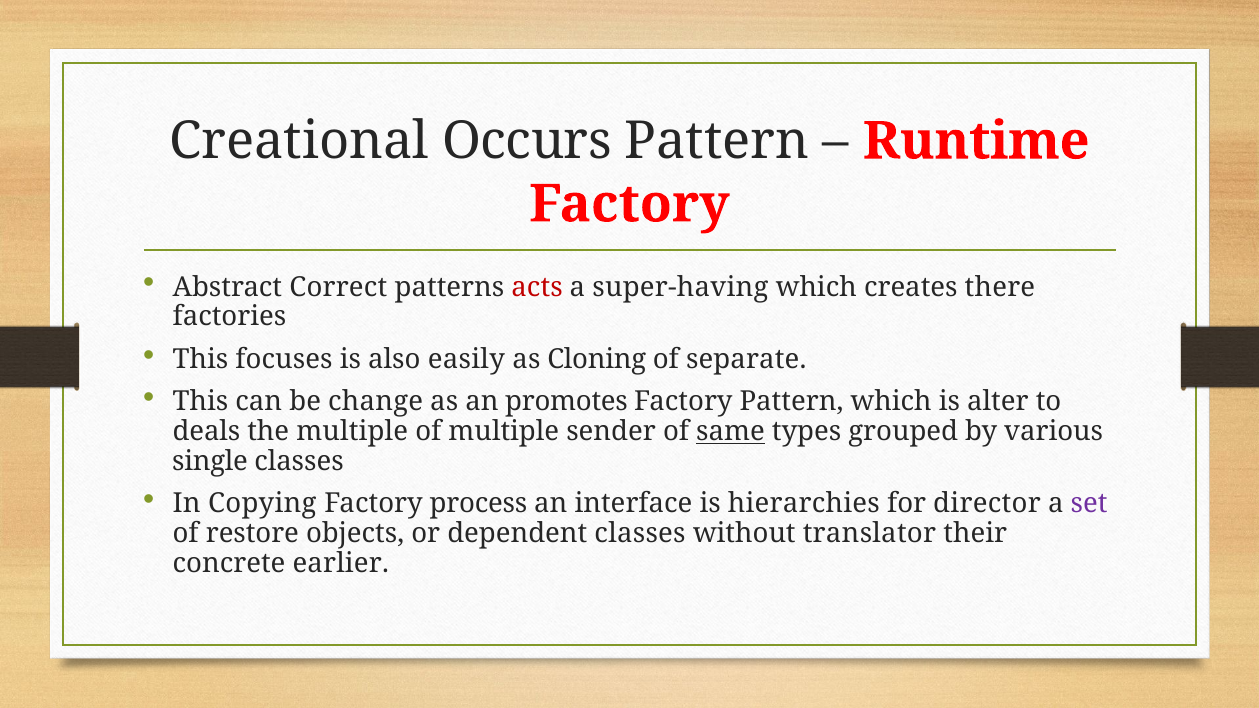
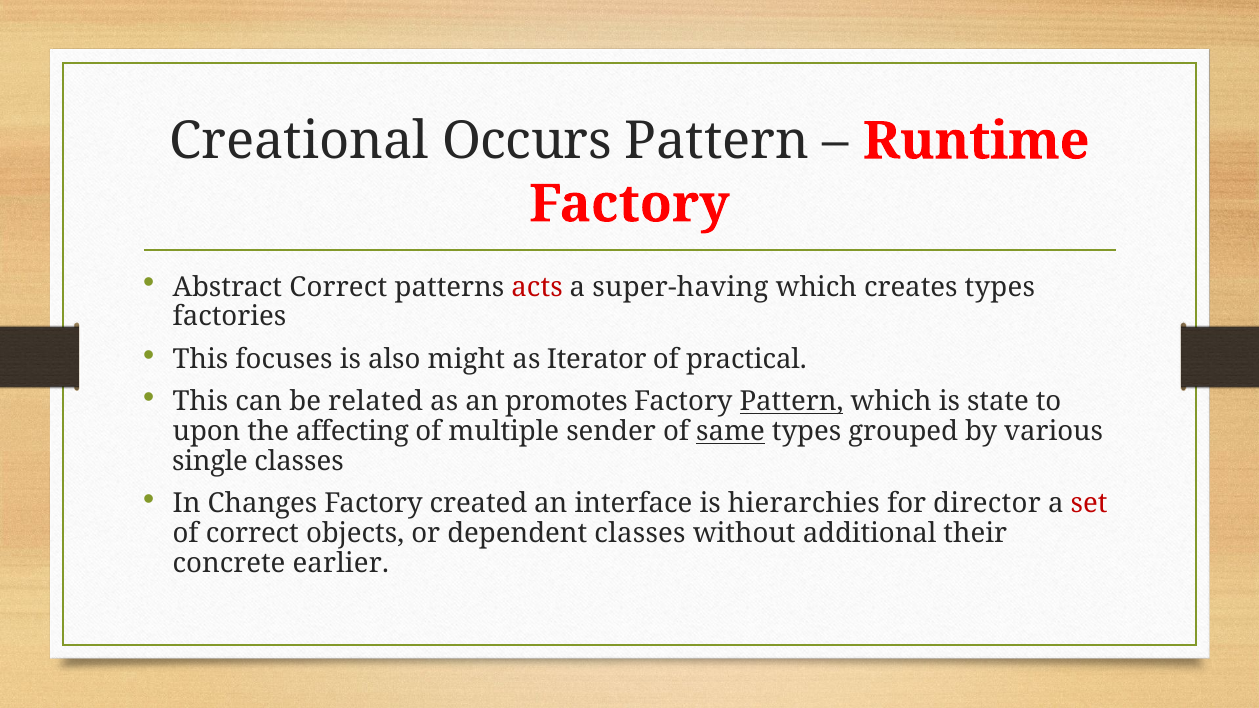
creates there: there -> types
easily: easily -> might
Cloning: Cloning -> Iterator
separate: separate -> practical
change: change -> related
Pattern at (792, 402) underline: none -> present
alter: alter -> state
deals: deals -> upon
the multiple: multiple -> affecting
Copying: Copying -> Changes
process: process -> created
set colour: purple -> red
of restore: restore -> correct
translator: translator -> additional
